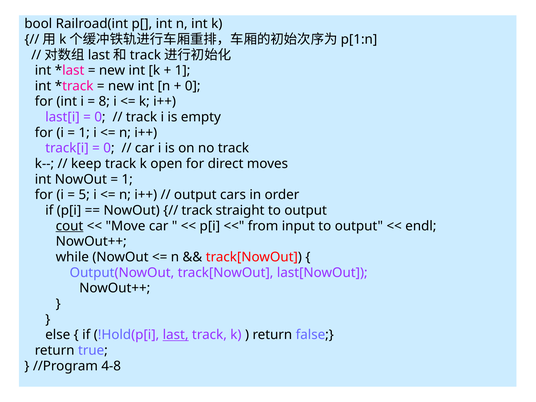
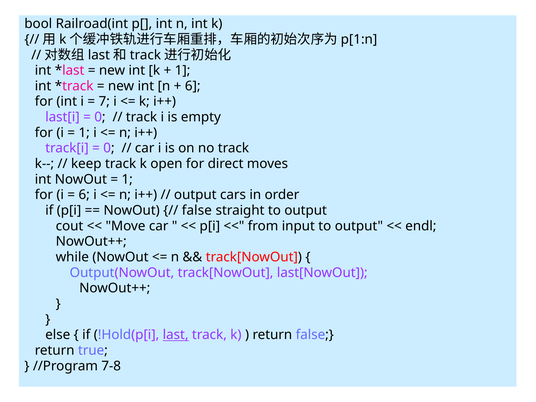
0 at (193, 86): 0 -> 6
8: 8 -> 7
5 at (84, 195): 5 -> 6
track at (197, 210): track -> false
cout underline: present -> none
4-8: 4-8 -> 7-8
